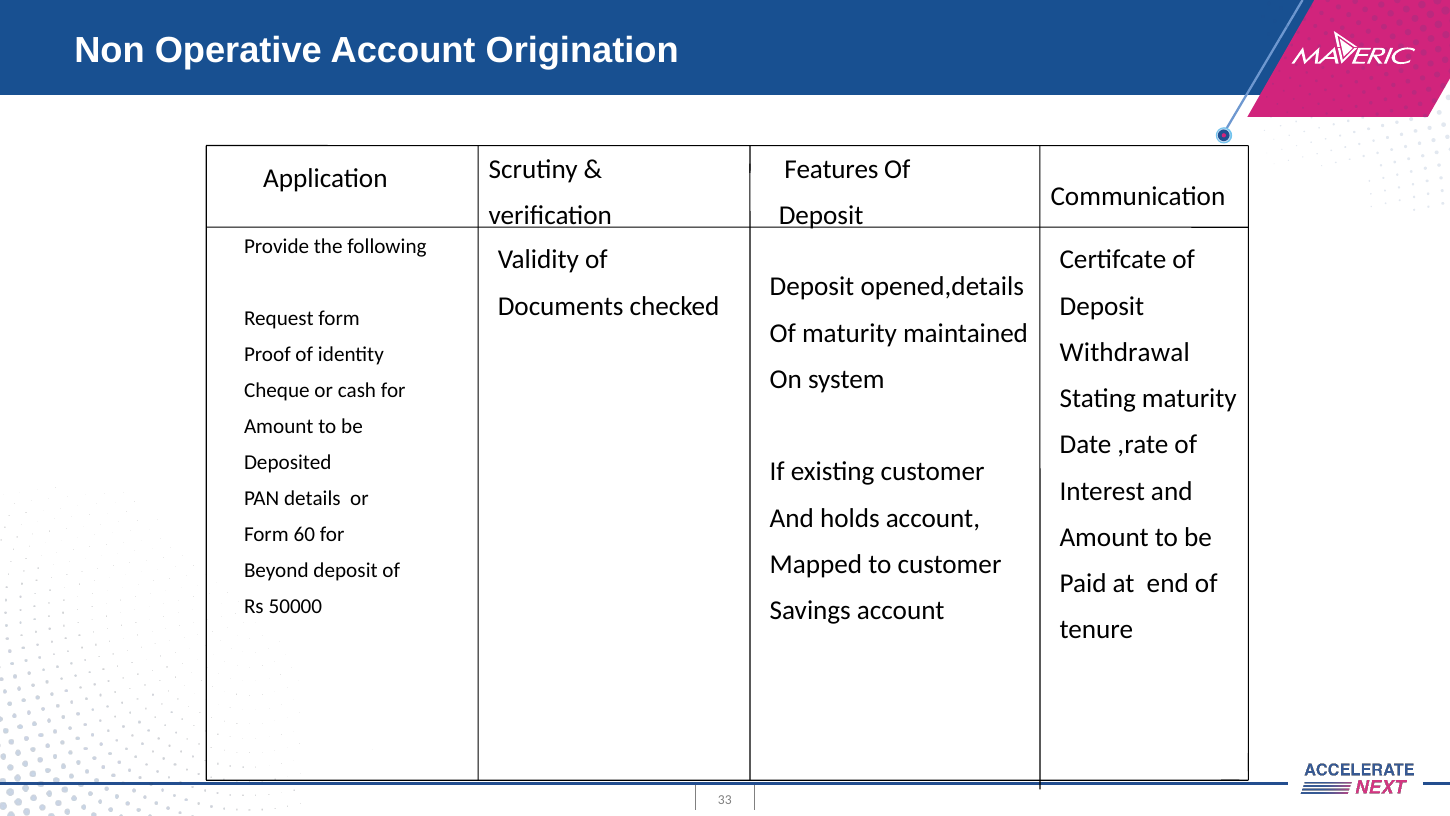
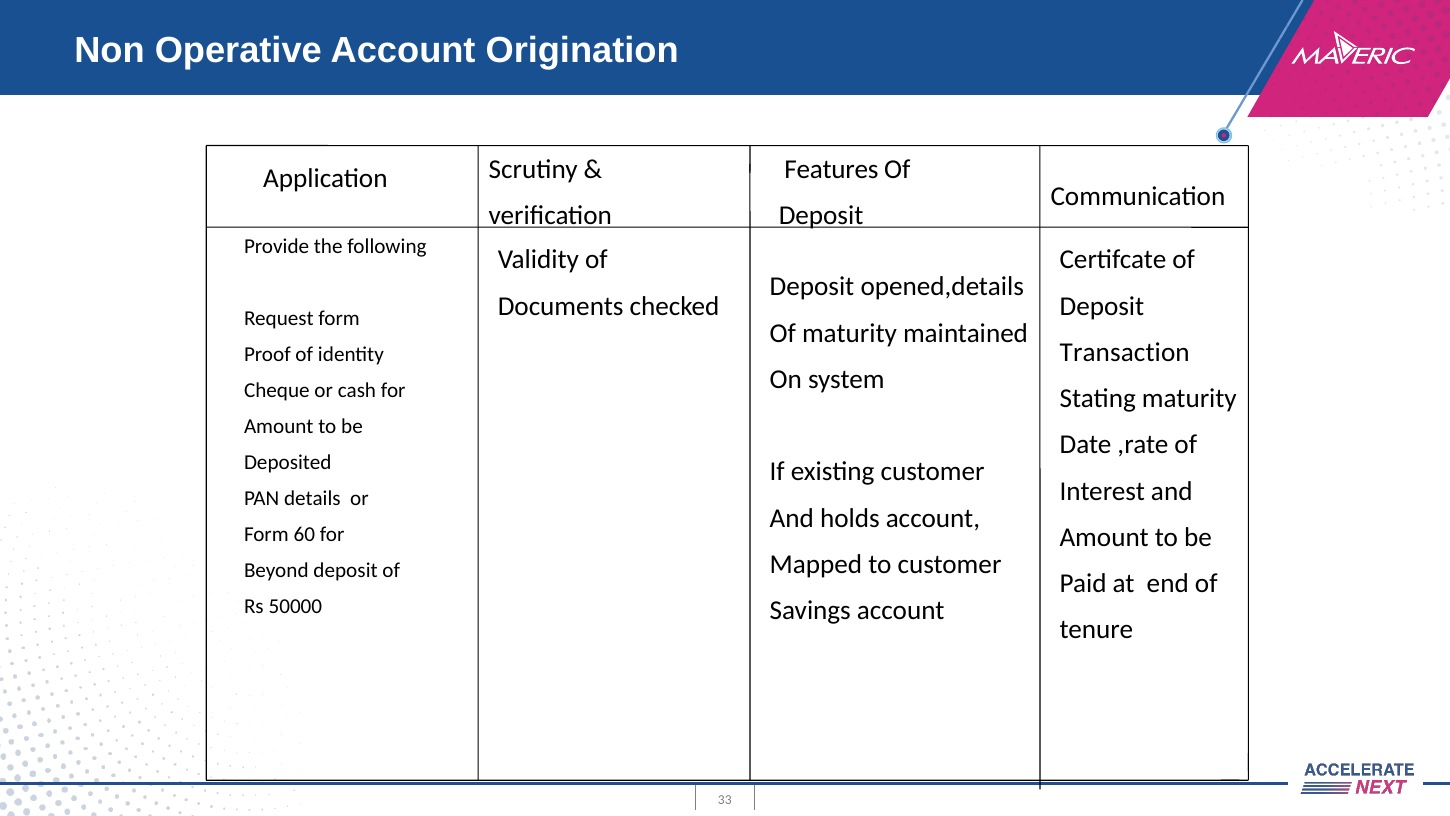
Withdrawal: Withdrawal -> Transaction
